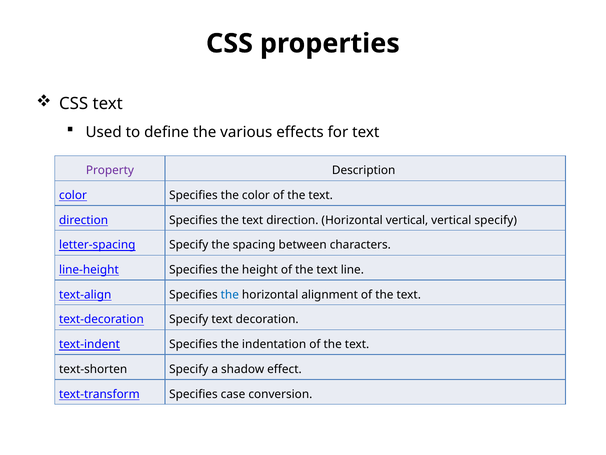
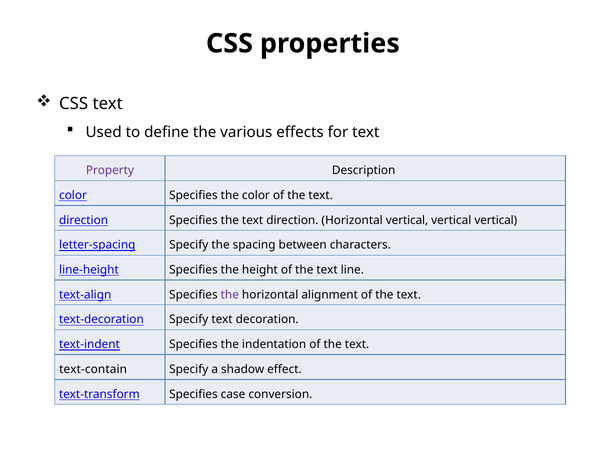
specify at (496, 220): specify -> vertical
the at (230, 294) colour: blue -> purple
text-shorten: text-shorten -> text-contain
